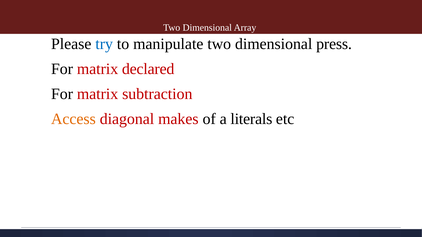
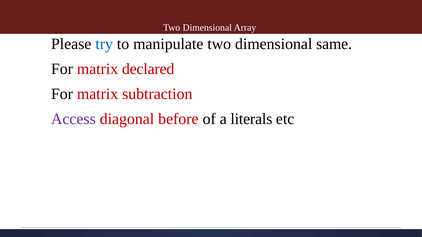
press: press -> same
Access colour: orange -> purple
makes: makes -> before
